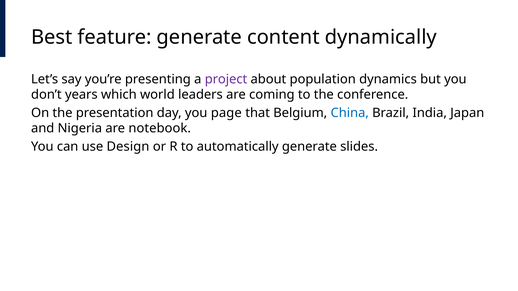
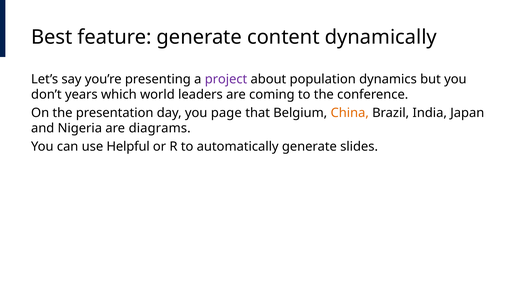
China colour: blue -> orange
notebook: notebook -> diagrams
Design: Design -> Helpful
